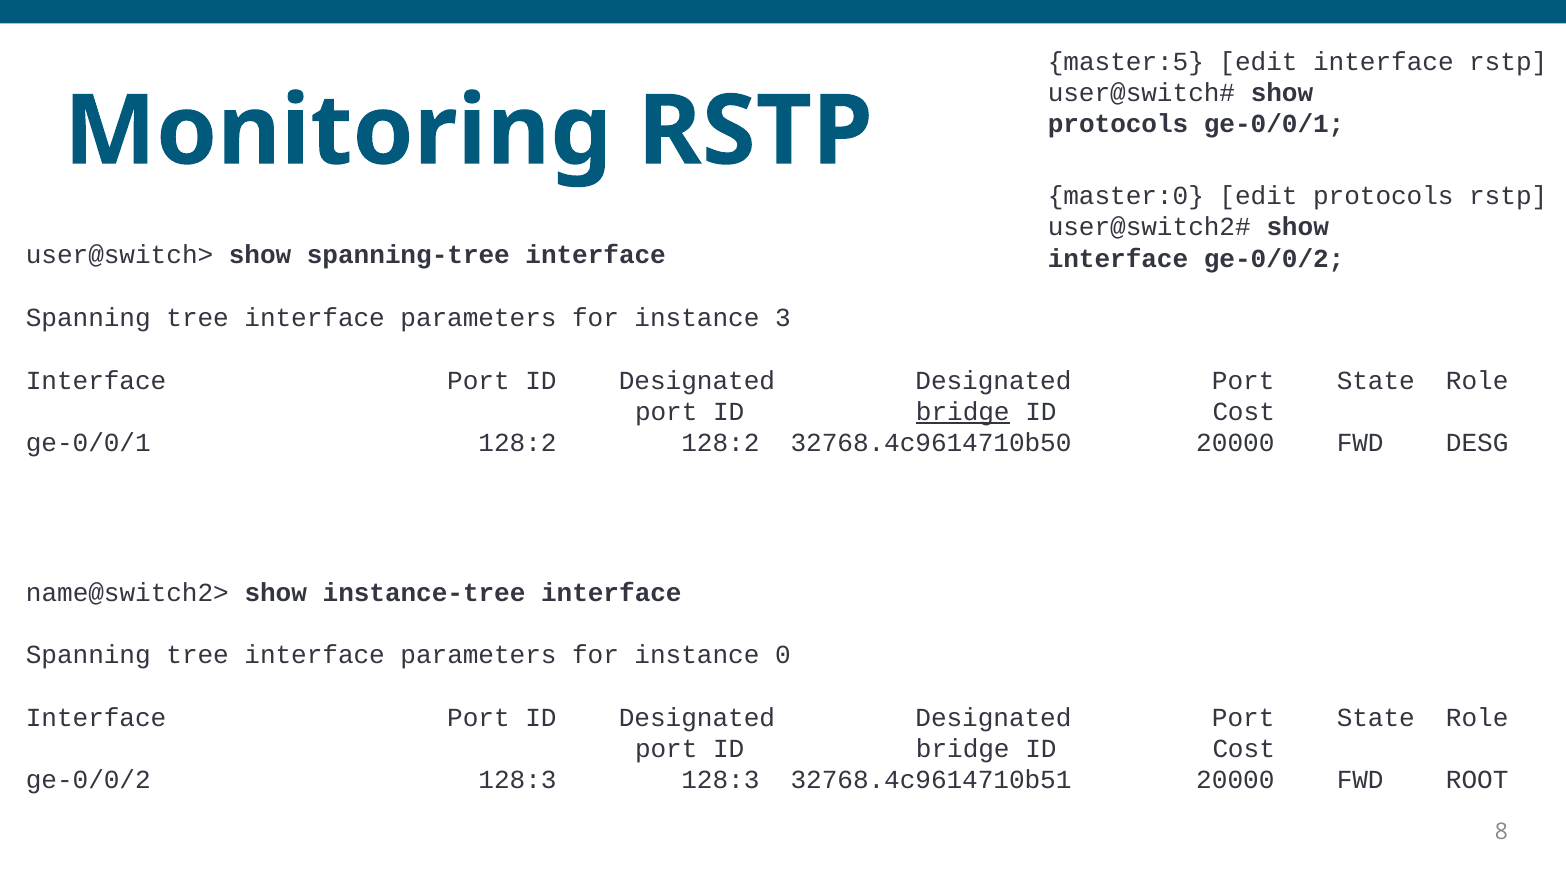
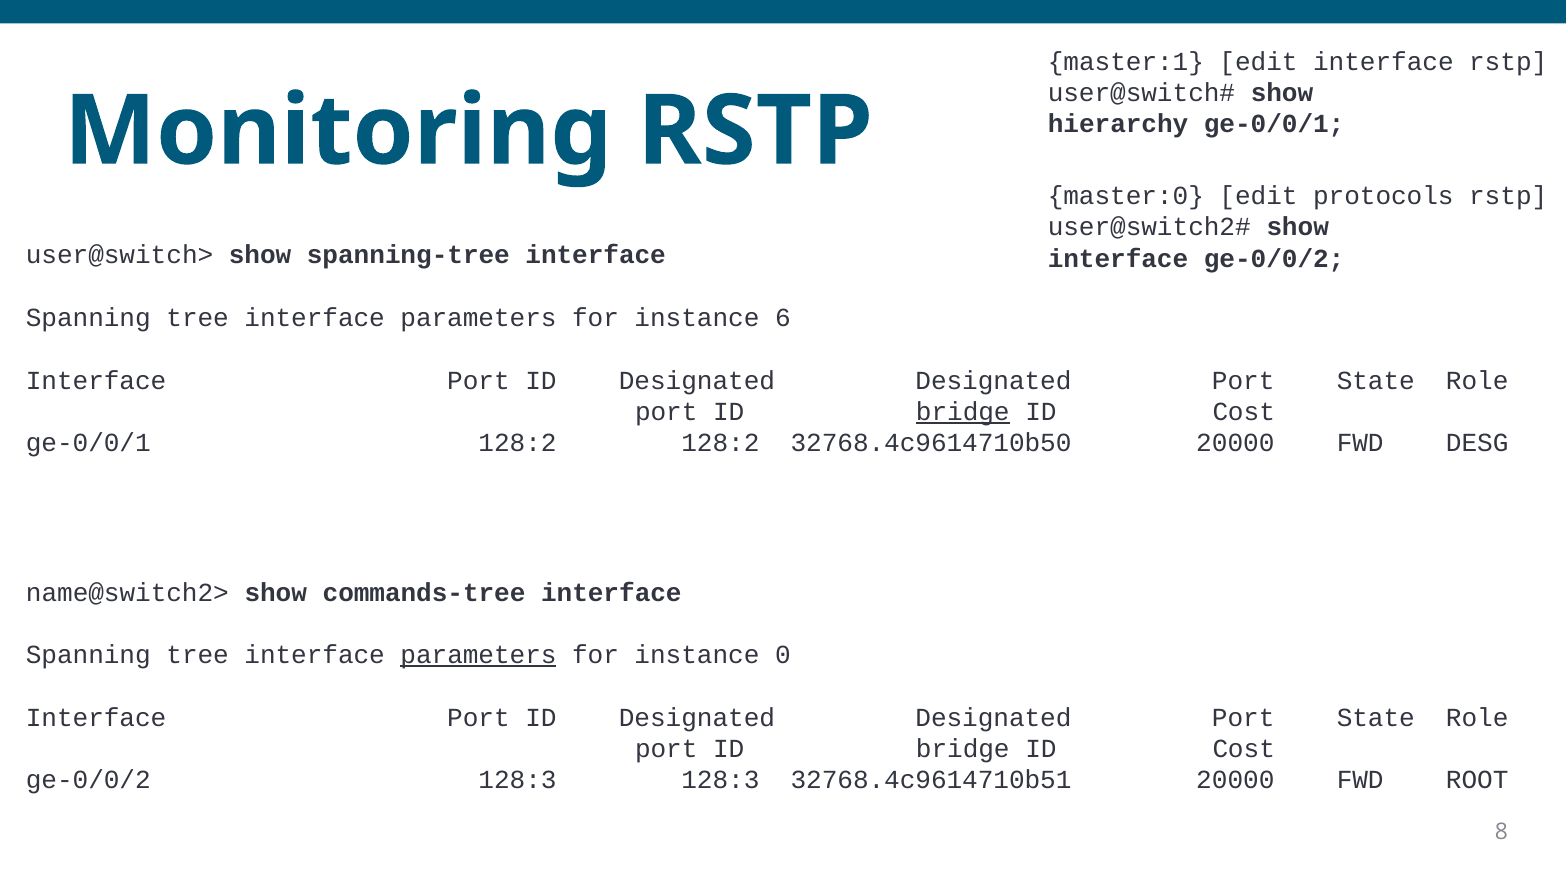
master:5: master:5 -> master:1
protocols at (1118, 124): protocols -> hierarchy
3: 3 -> 6
instance-tree: instance-tree -> commands-tree
parameters at (478, 655) underline: none -> present
